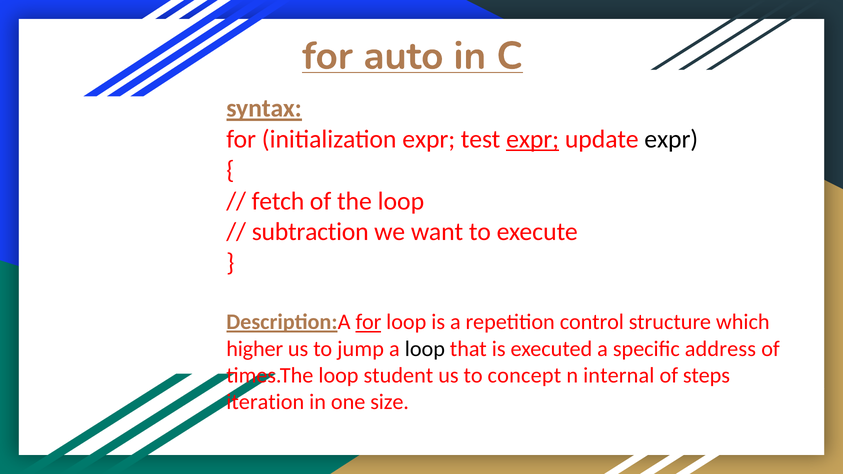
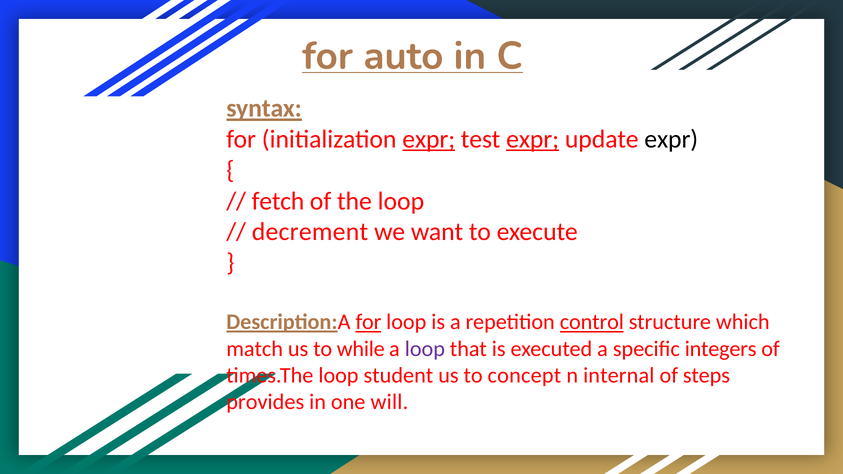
expr at (429, 139) underline: none -> present
subtraction: subtraction -> decrement
control underline: none -> present
higher: higher -> match
jump: jump -> while
loop at (425, 349) colour: black -> purple
address: address -> integers
iteration: iteration -> provides
size: size -> will
